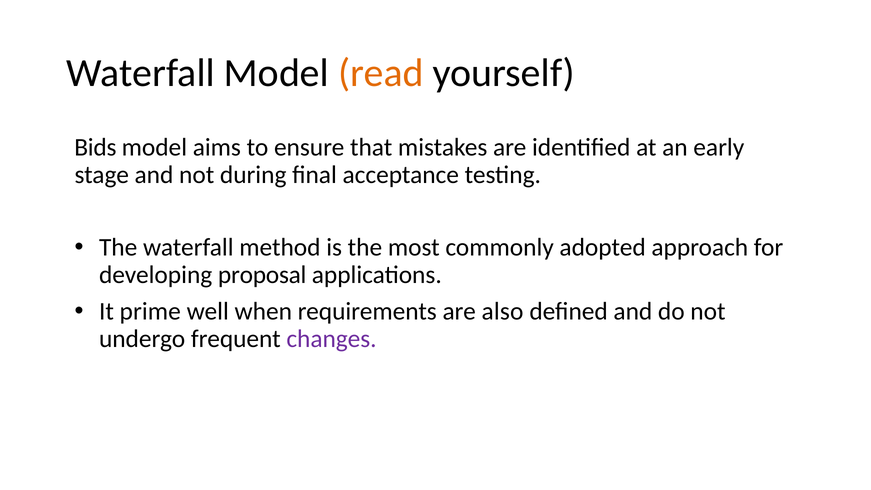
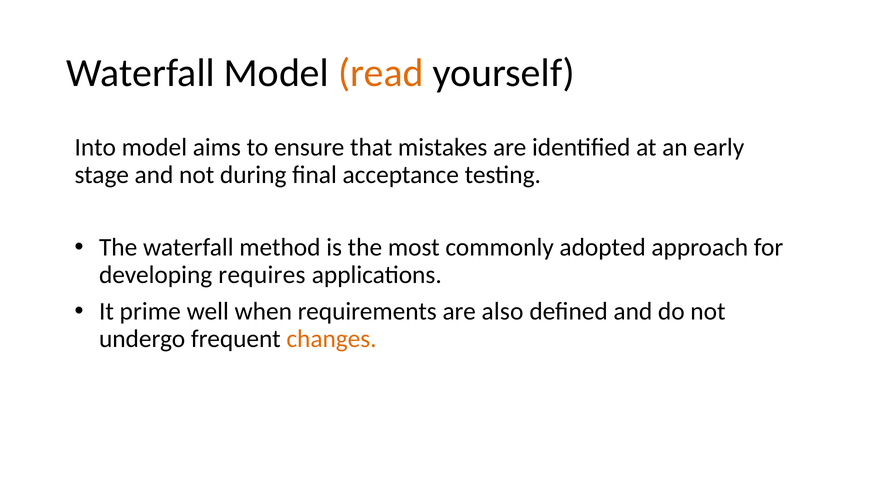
Bids: Bids -> Into
proposal: proposal -> requires
changes colour: purple -> orange
